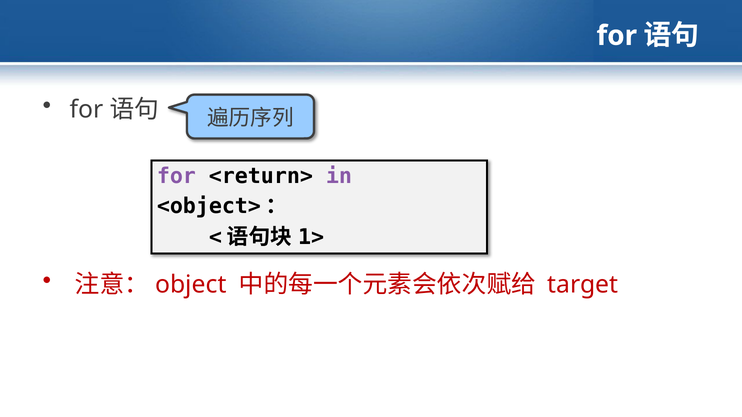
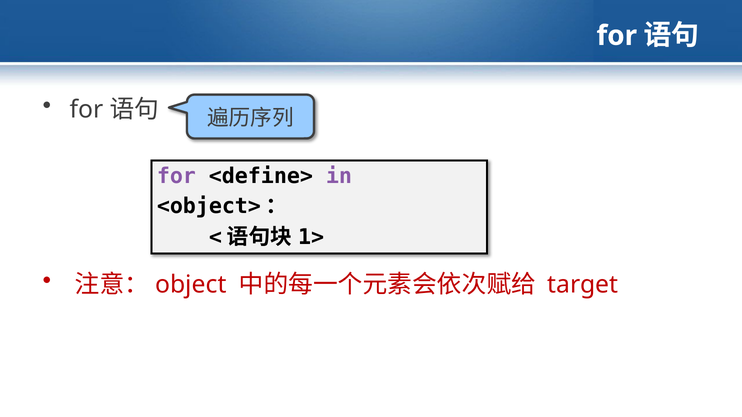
<return>: <return> -> <define>
